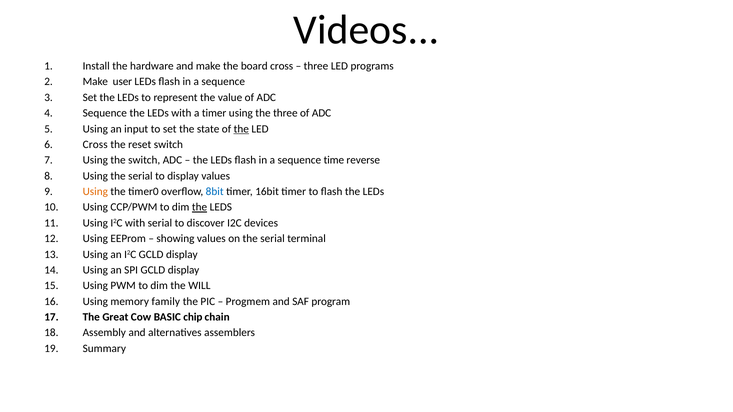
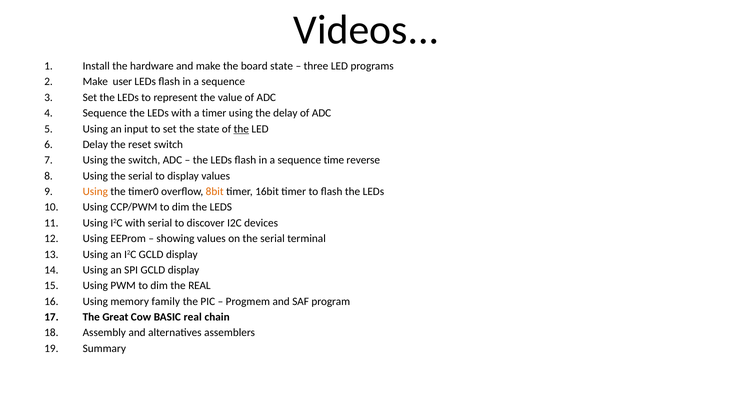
board cross: cross -> state
the three: three -> delay
Cross at (95, 145): Cross -> Delay
8bit colour: blue -> orange
the at (200, 207) underline: present -> none
the WILL: WILL -> REAL
BASIC chip: chip -> real
